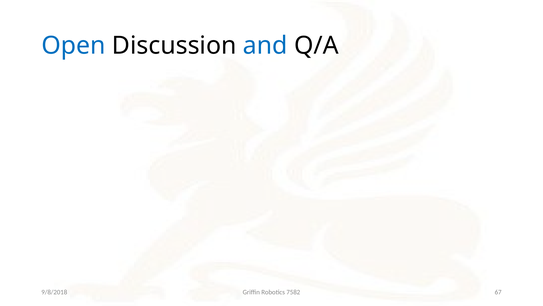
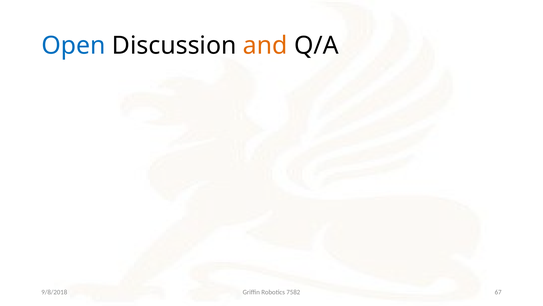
and colour: blue -> orange
